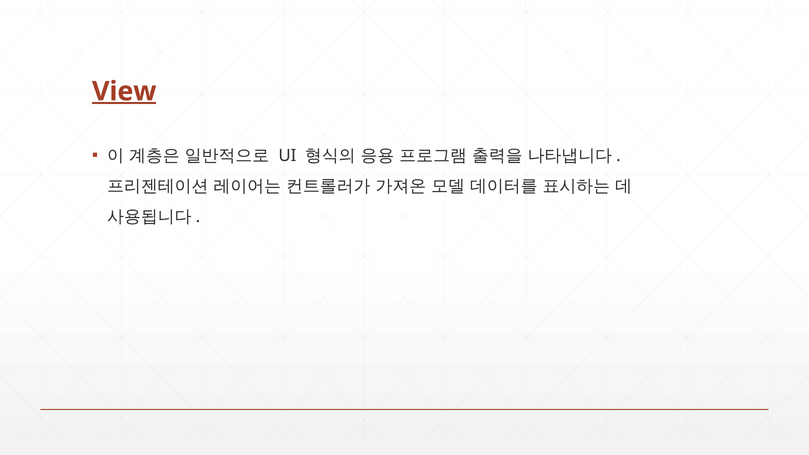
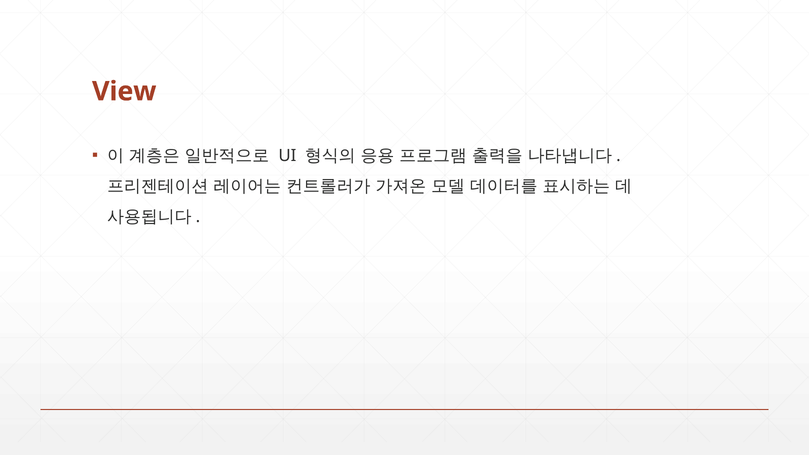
View underline: present -> none
